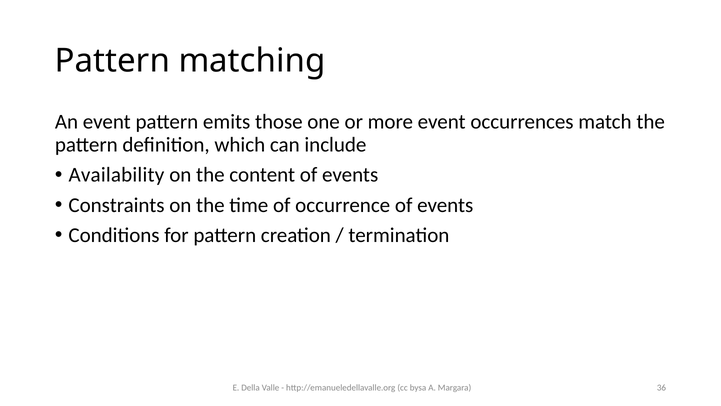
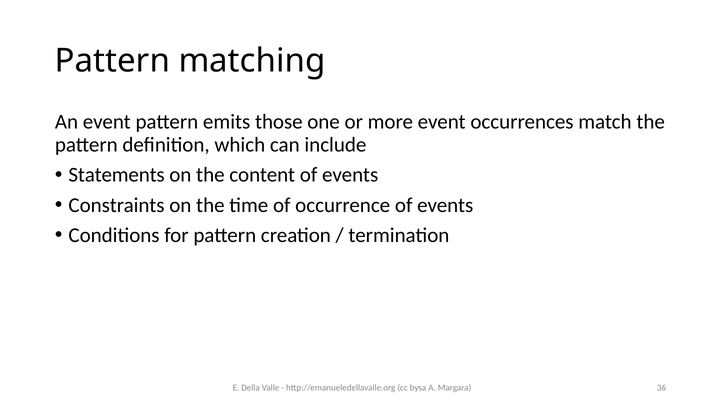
Availability: Availability -> Statements
